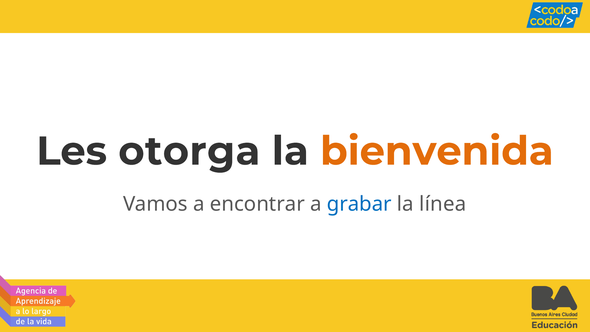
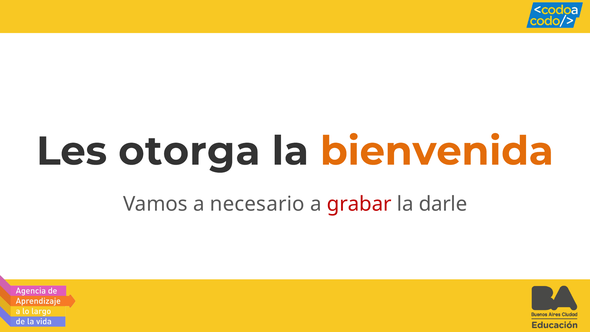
encontrar: encontrar -> necesario
grabar colour: blue -> red
línea: línea -> darle
